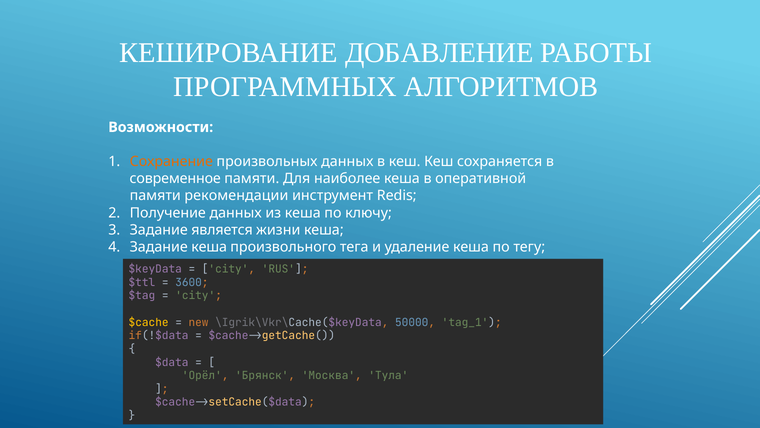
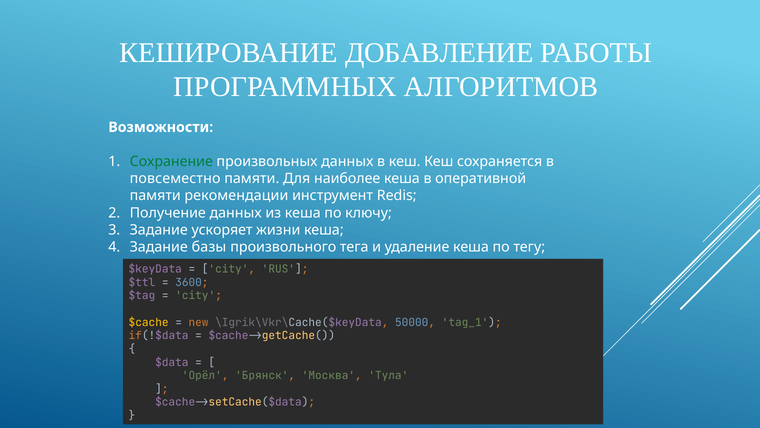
Сохранение colour: orange -> green
современное: современное -> повсеместно
является: является -> ускоряет
Задание кеша: кеша -> базы
